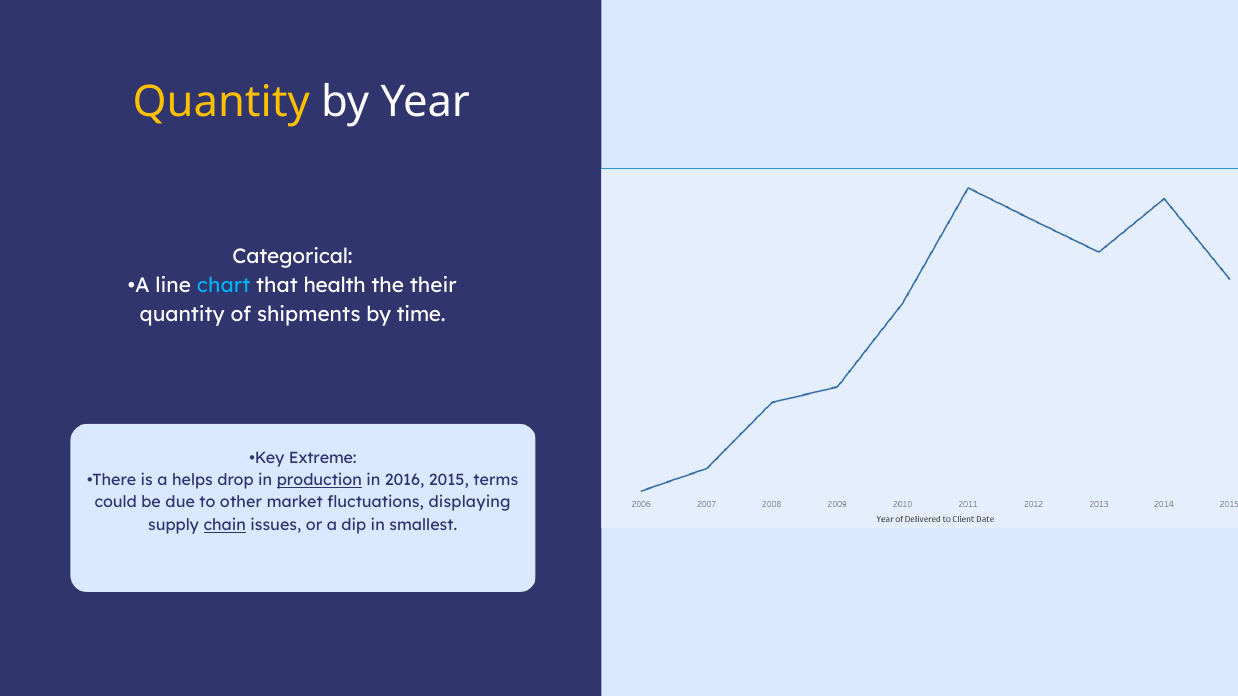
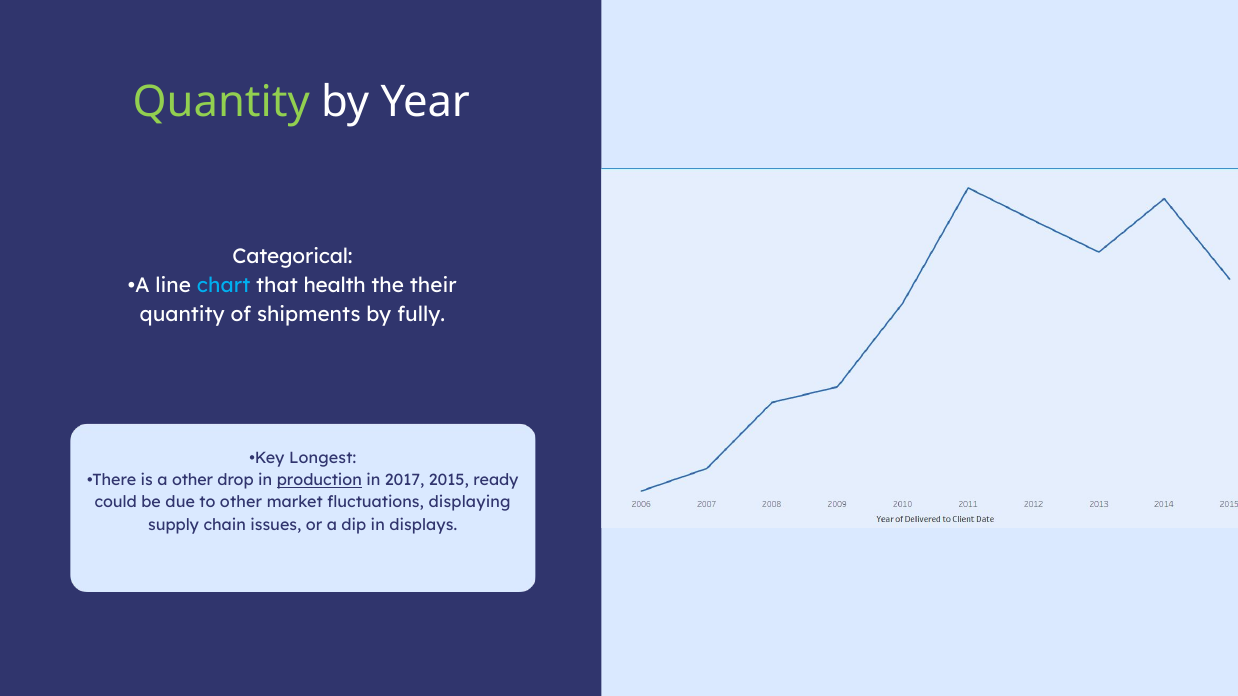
Quantity at (221, 103) colour: yellow -> light green
time: time -> fully
Extreme: Extreme -> Longest
a helps: helps -> other
2016: 2016 -> 2017
terms: terms -> ready
chain underline: present -> none
smallest: smallest -> displays
